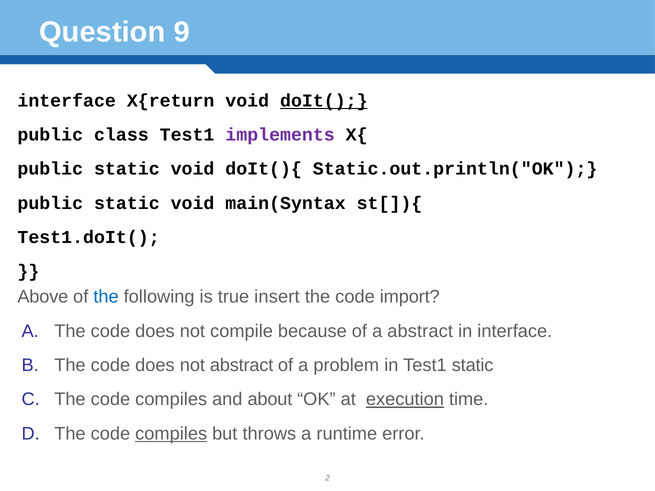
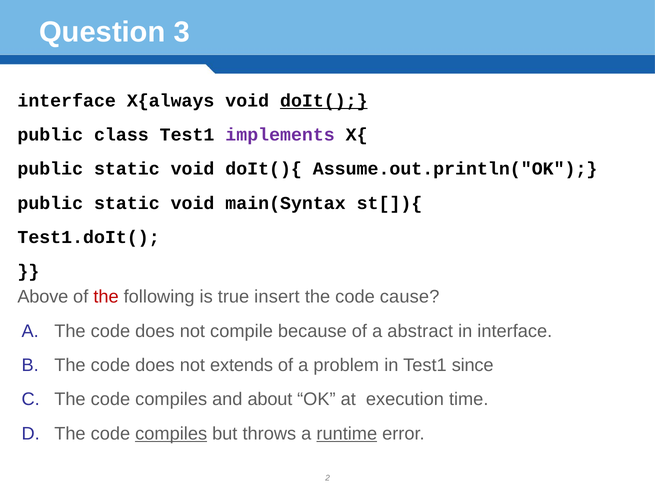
9: 9 -> 3
X{return: X{return -> X{always
Static.out.println("OK: Static.out.println("OK -> Assume.out.println("OK
the at (106, 297) colour: blue -> red
import: import -> cause
not abstract: abstract -> extends
Test1 static: static -> since
execution underline: present -> none
runtime underline: none -> present
